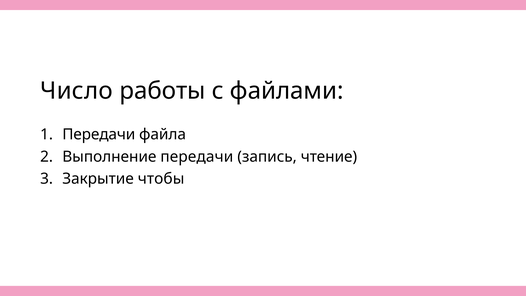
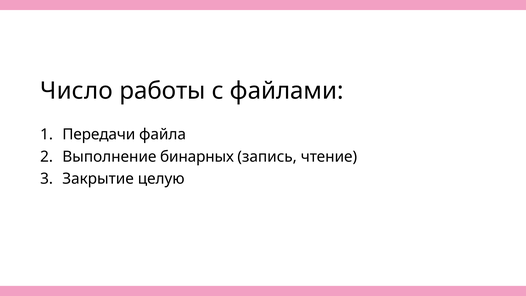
Выполнение передачи: передачи -> бинарных
чтобы: чтобы -> целую
